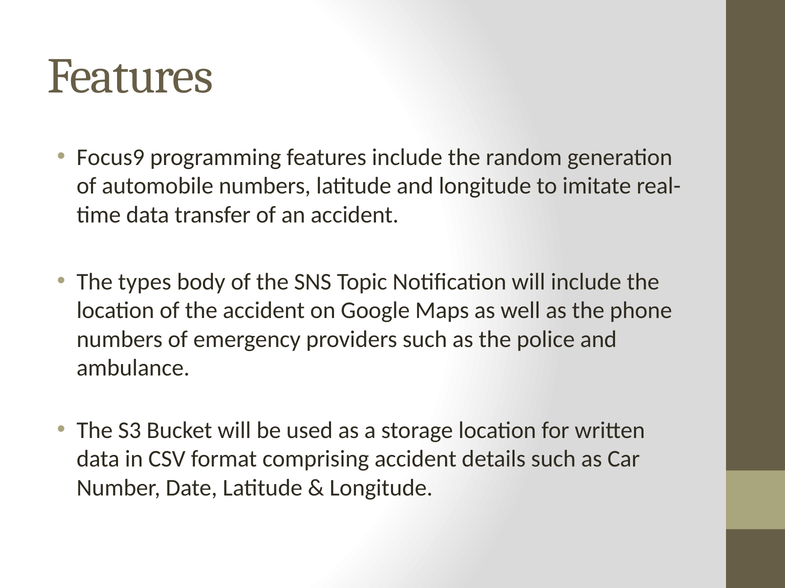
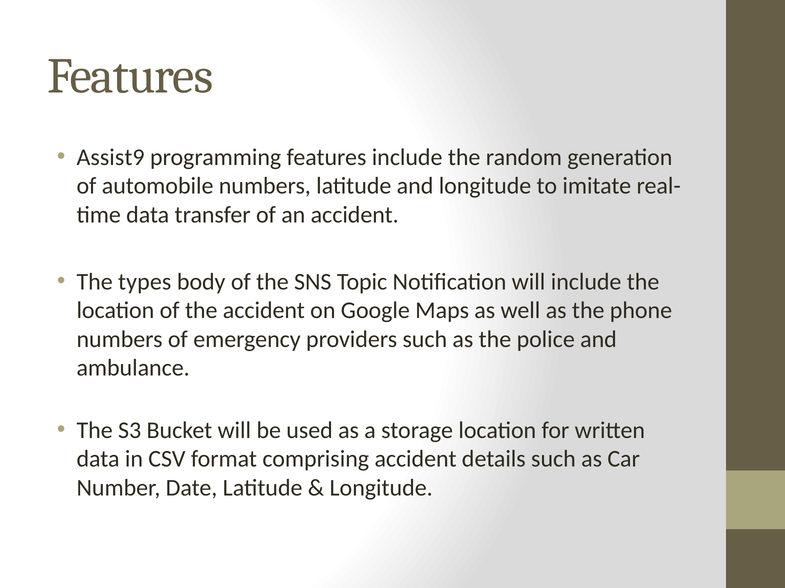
Focus9: Focus9 -> Assist9
